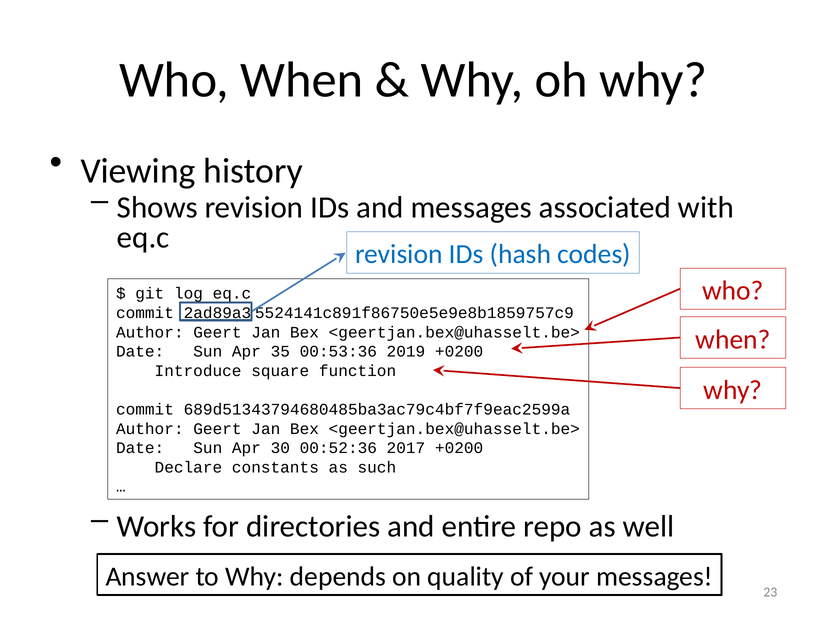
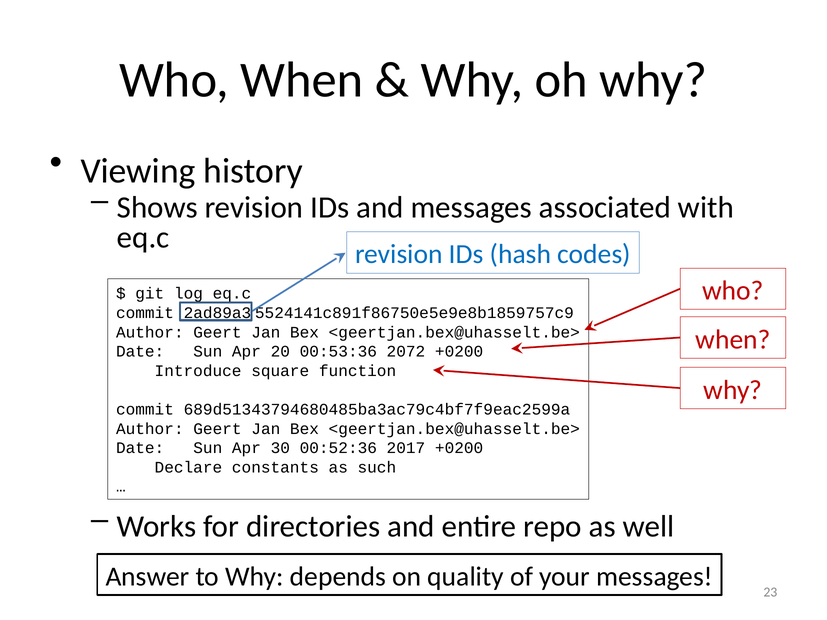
35: 35 -> 20
2019: 2019 -> 2072
